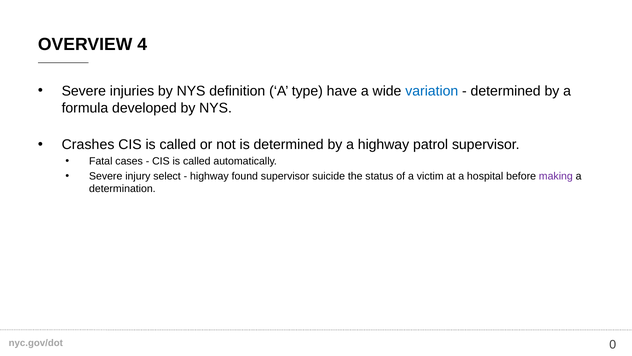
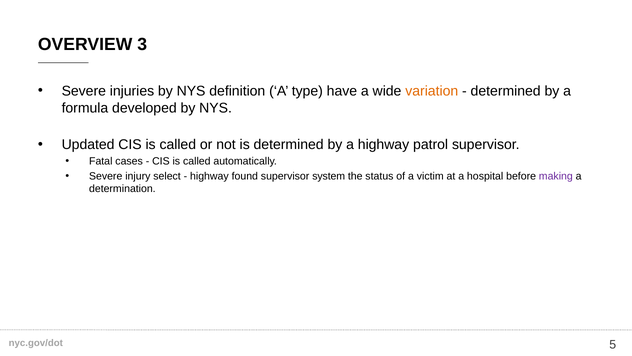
4: 4 -> 3
variation colour: blue -> orange
Crashes: Crashes -> Updated
suicide: suicide -> system
0: 0 -> 5
